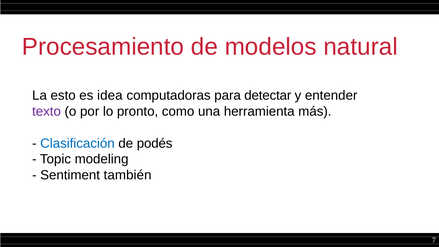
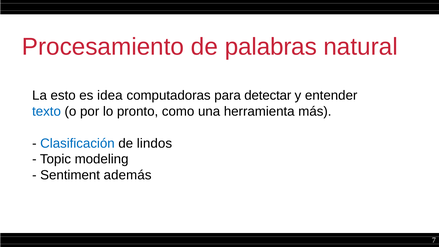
modelos: modelos -> palabras
texto colour: purple -> blue
podés: podés -> lindos
también: también -> además
